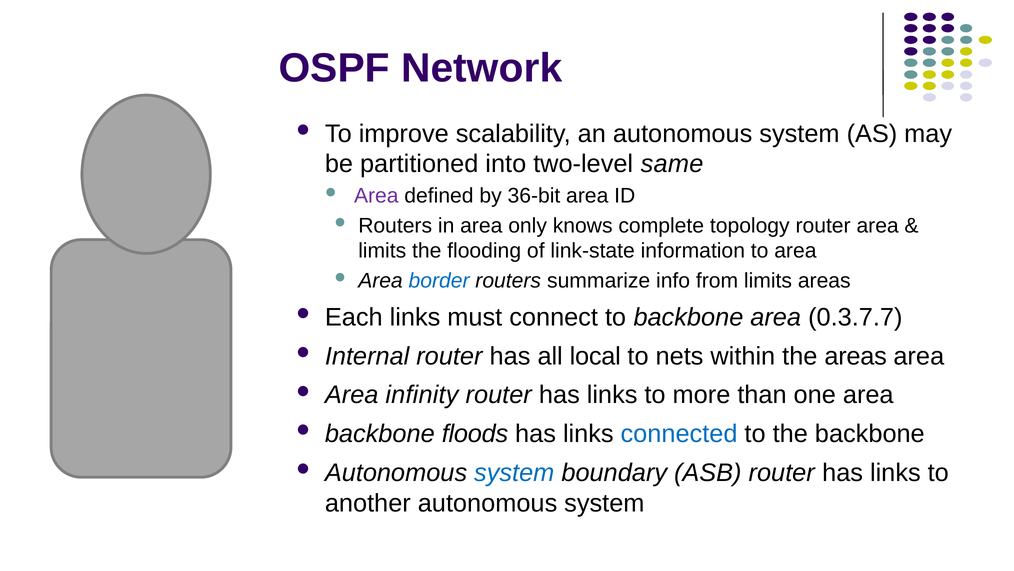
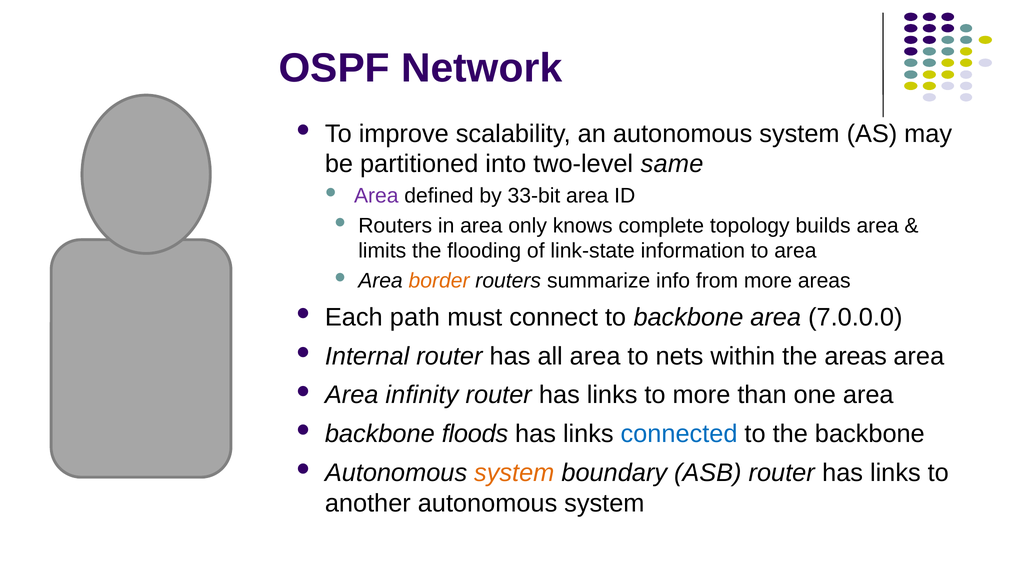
36-bit: 36-bit -> 33-bit
topology router: router -> builds
border colour: blue -> orange
from limits: limits -> more
Each links: links -> path
0.3.7.7: 0.3.7.7 -> 7.0.0.0
all local: local -> area
system at (514, 472) colour: blue -> orange
